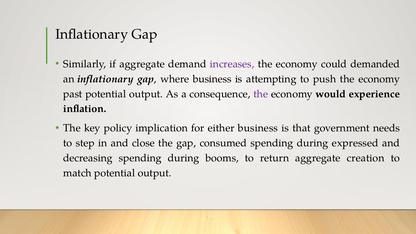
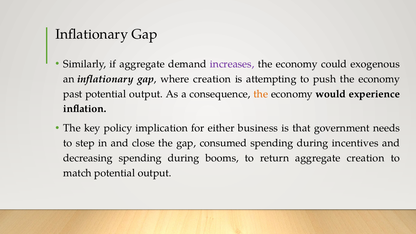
demanded: demanded -> exogenous
where business: business -> creation
the at (261, 94) colour: purple -> orange
expressed: expressed -> incentives
